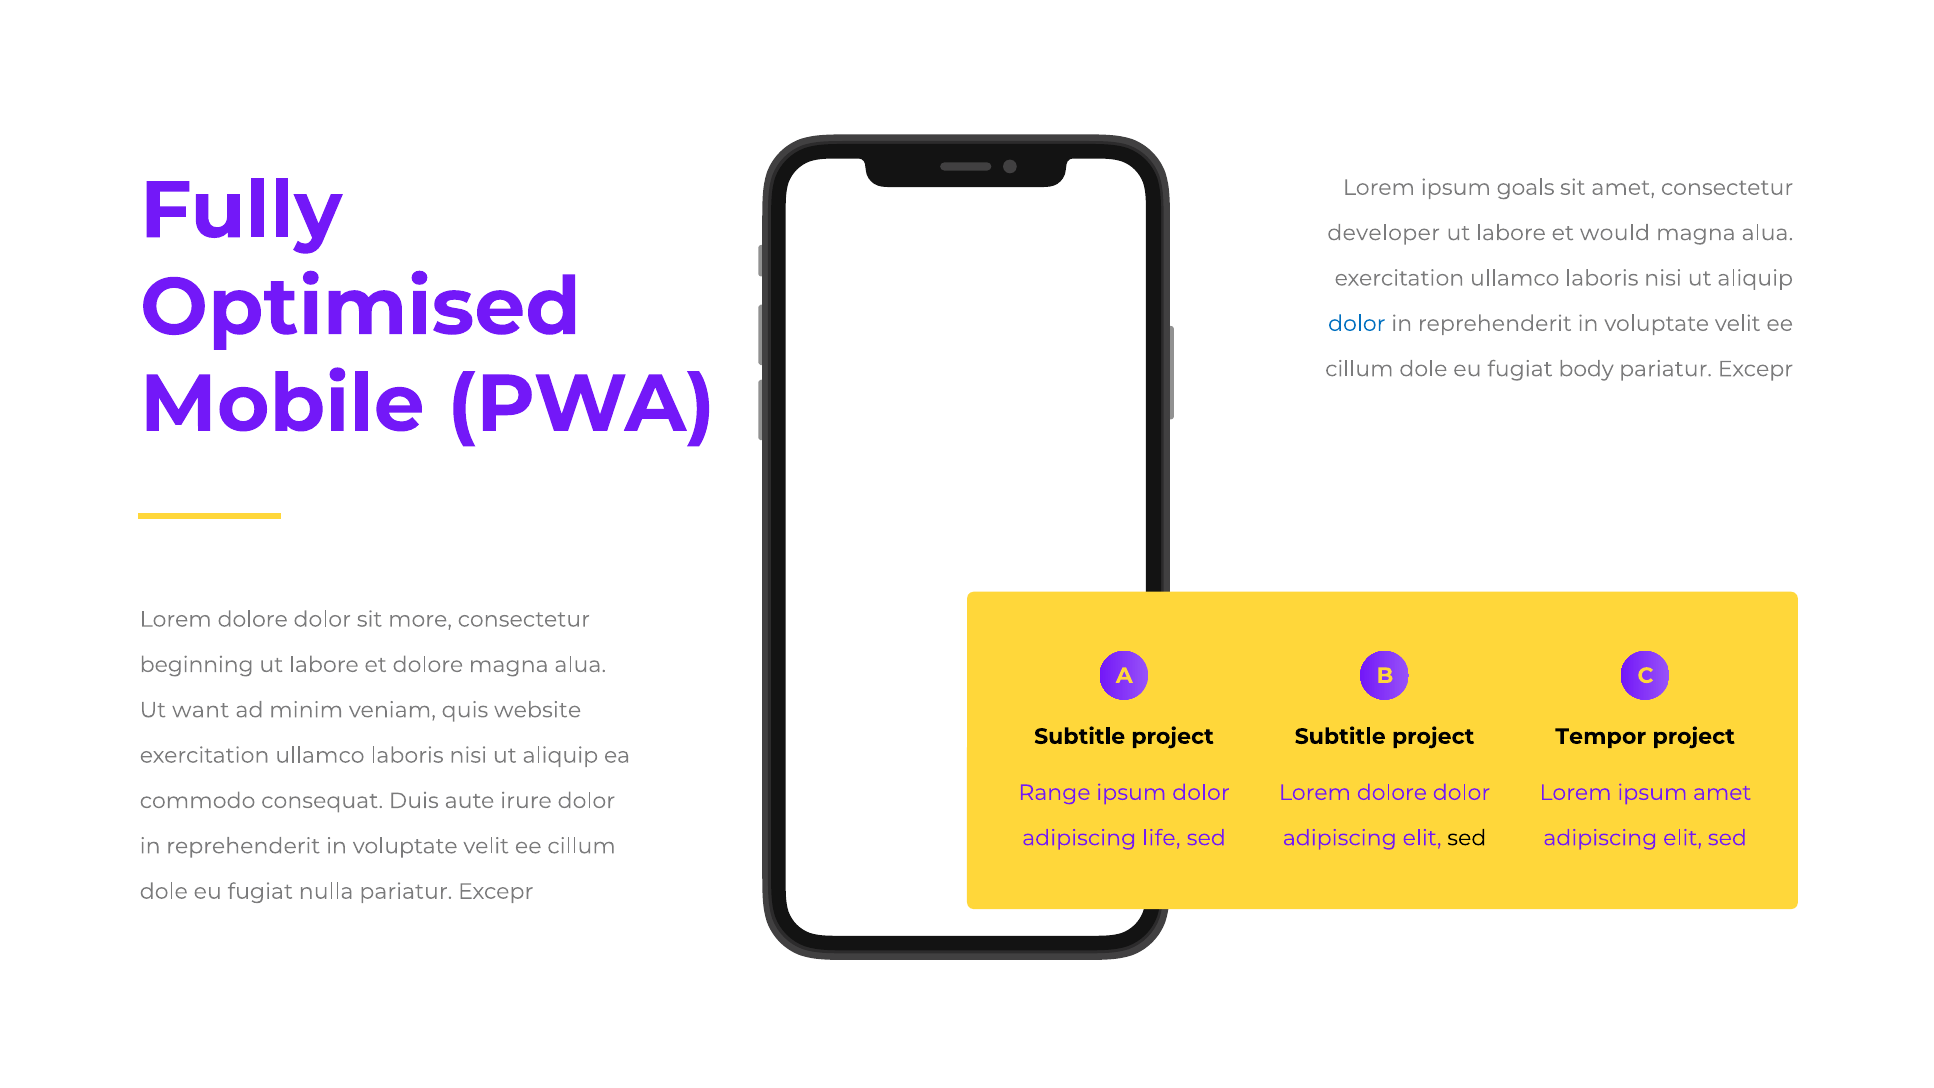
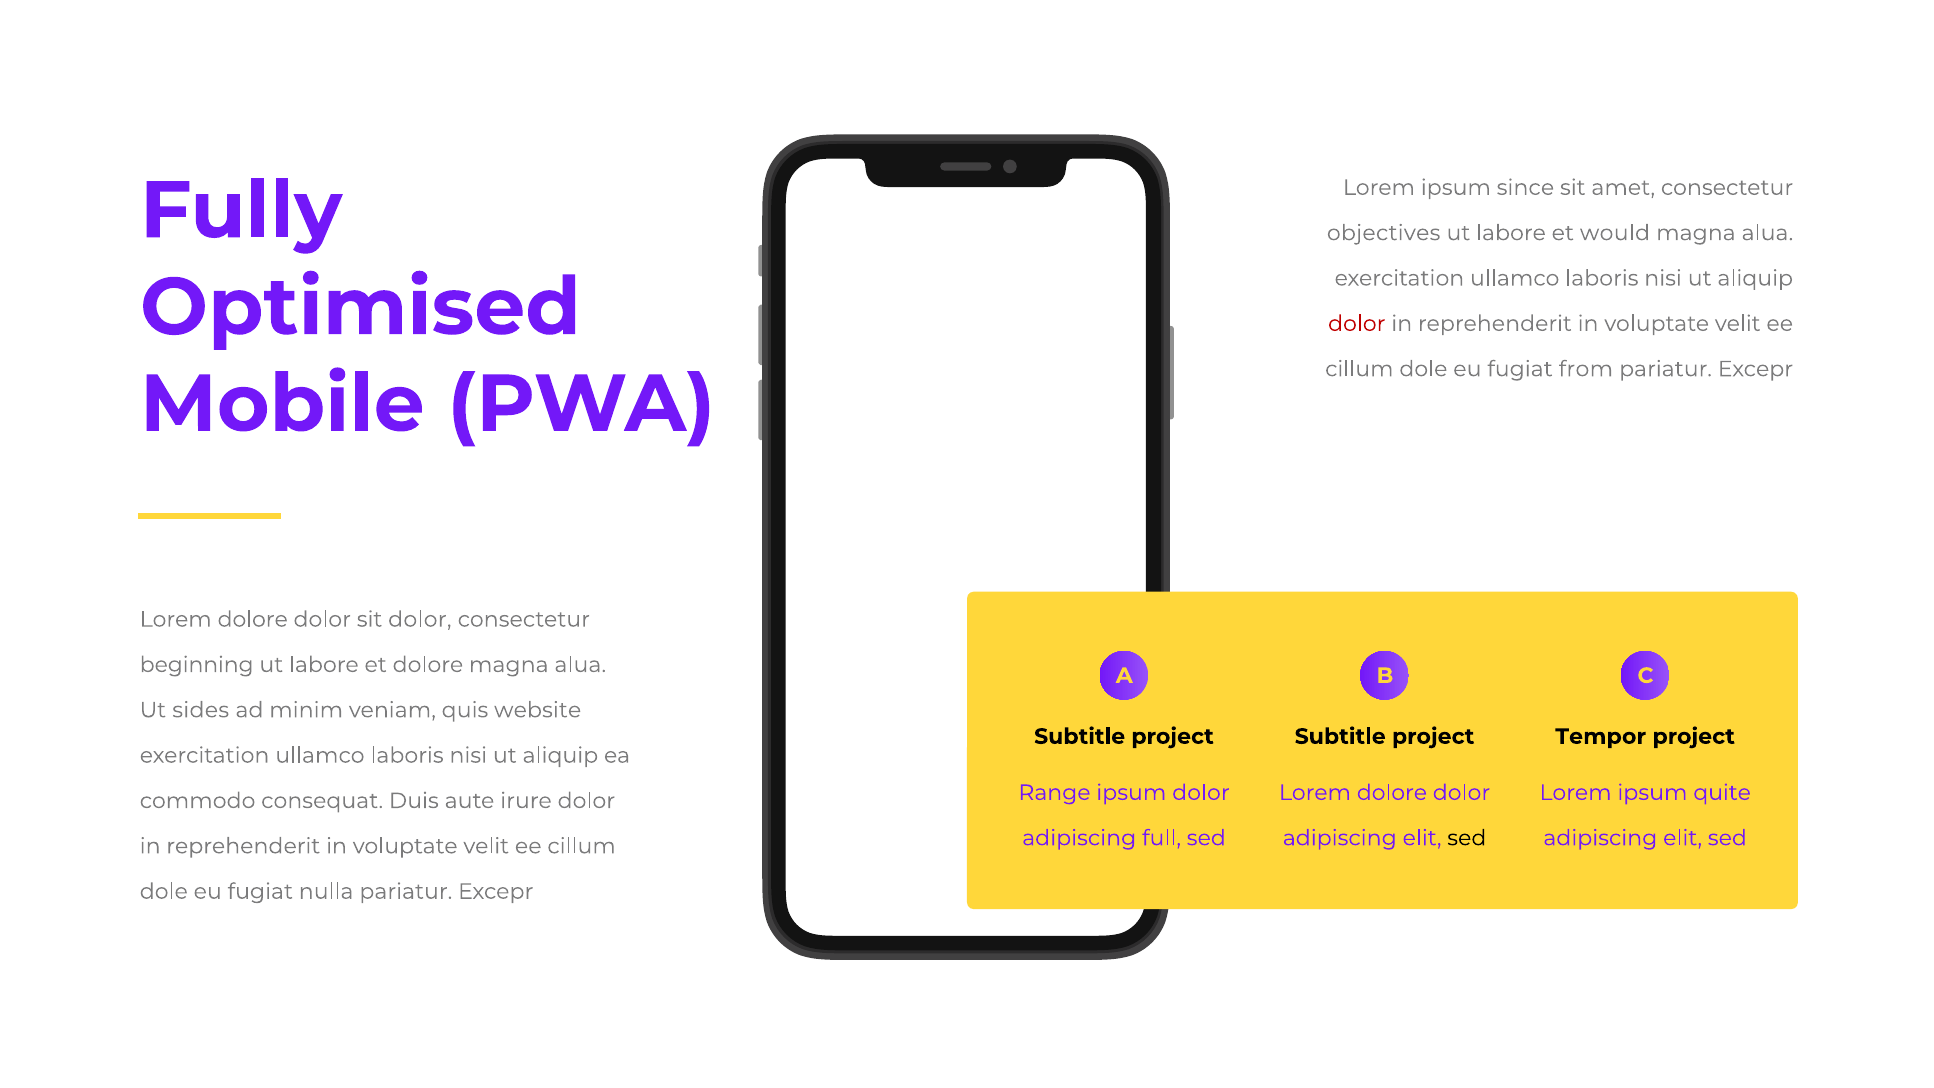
goals: goals -> since
developer: developer -> objectives
dolor at (1357, 324) colour: blue -> red
body: body -> from
sit more: more -> dolor
want: want -> sides
ipsum amet: amet -> quite
life: life -> full
